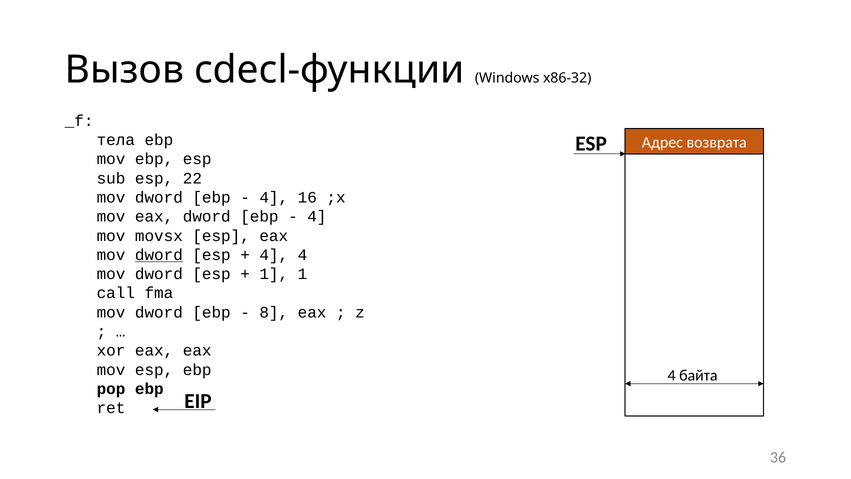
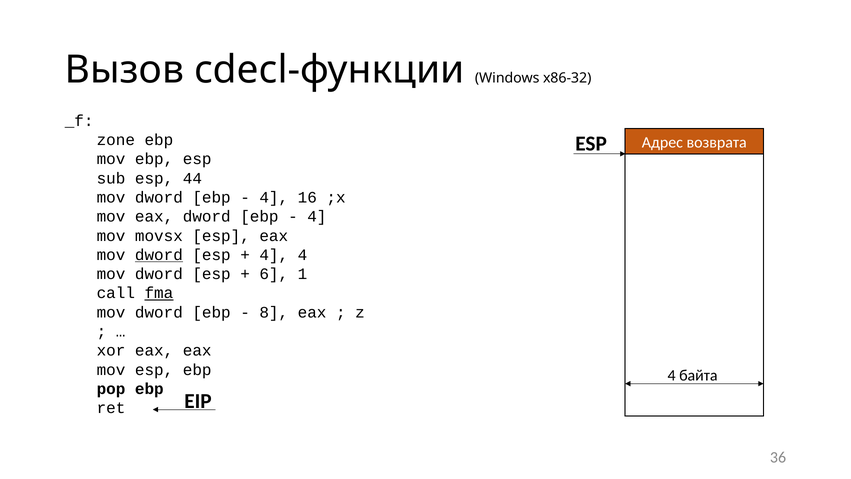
тела: тела -> zone
22: 22 -> 44
1 at (274, 274): 1 -> 6
fma underline: none -> present
